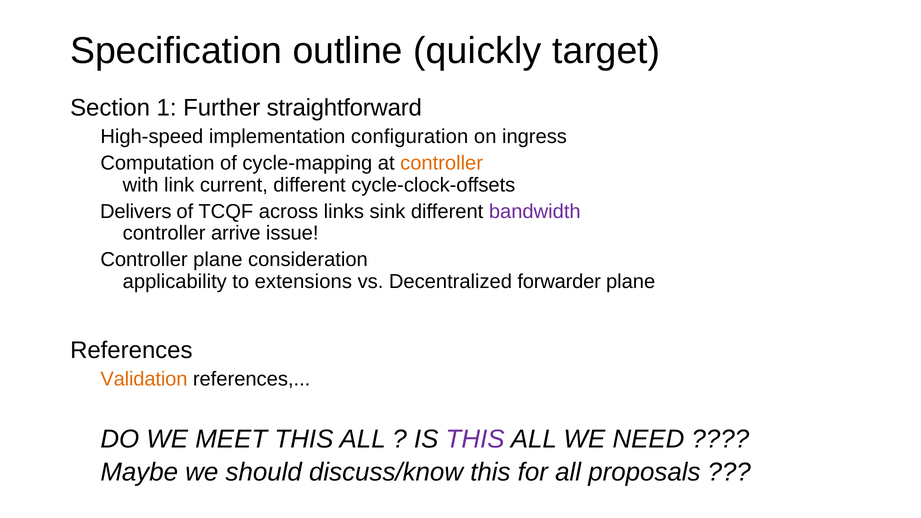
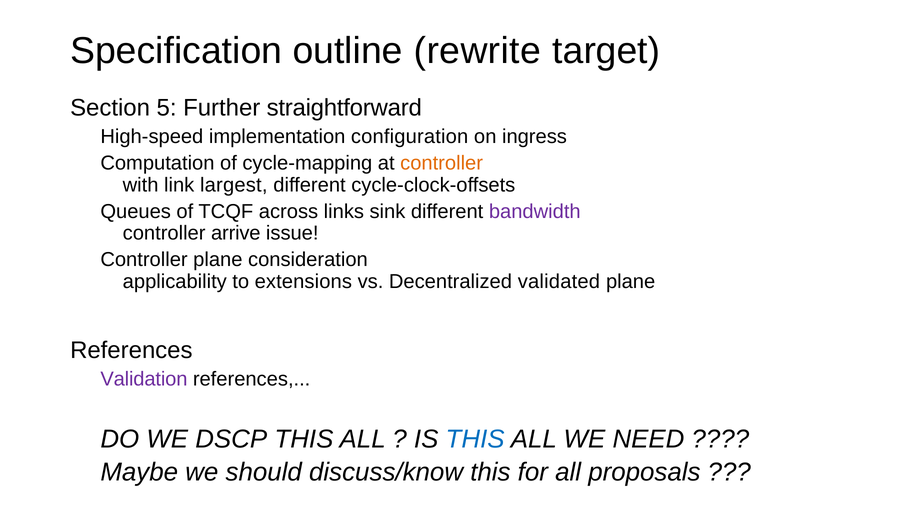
quickly: quickly -> rewrite
1: 1 -> 5
current: current -> largest
Delivers: Delivers -> Queues
forwarder: forwarder -> validated
Validation colour: orange -> purple
MEET: MEET -> DSCP
THIS at (475, 439) colour: purple -> blue
